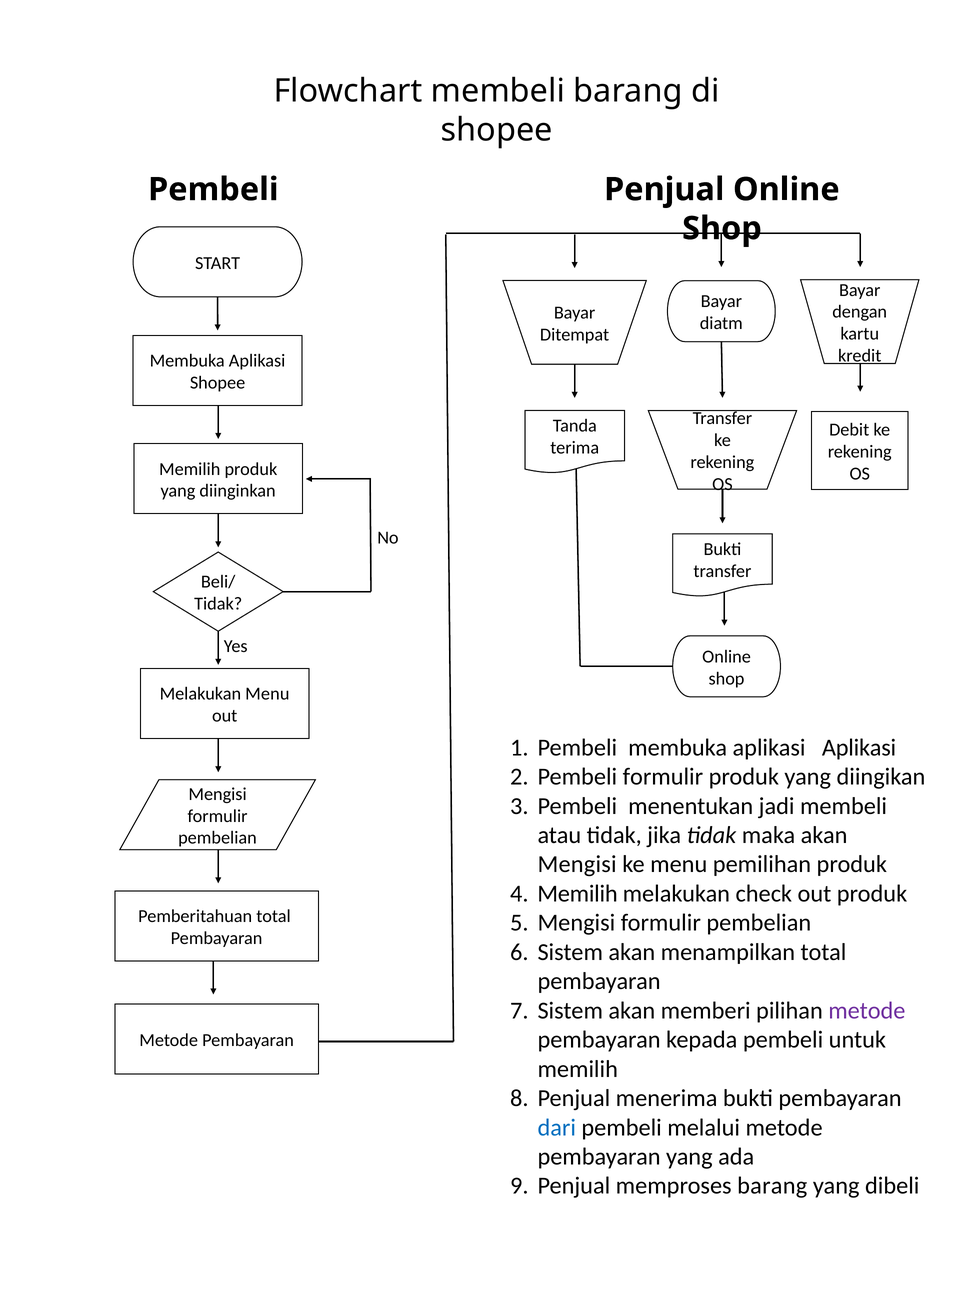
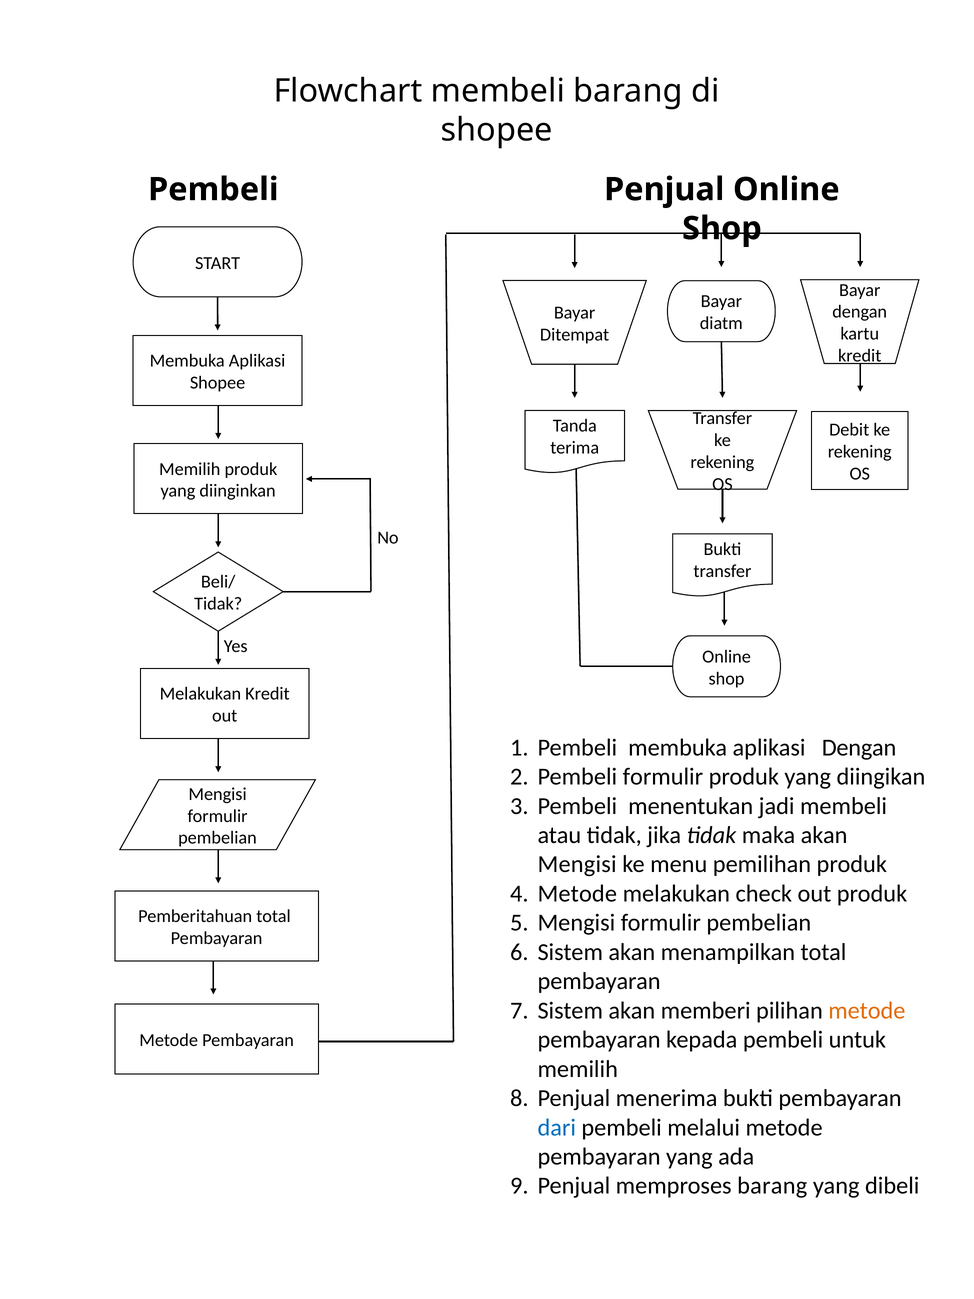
Melakukan Menu: Menu -> Kredit
aplikasi Aplikasi: Aplikasi -> Dengan
Memilih at (577, 893): Memilih -> Metode
metode at (867, 1010) colour: purple -> orange
